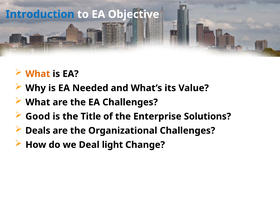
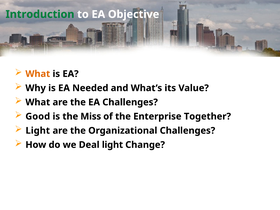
Introduction colour: blue -> green
Title: Title -> Miss
Solutions: Solutions -> Together
Deals at (38, 131): Deals -> Light
